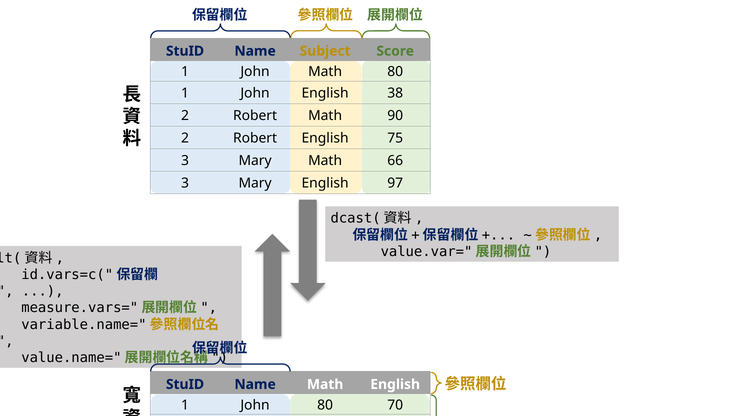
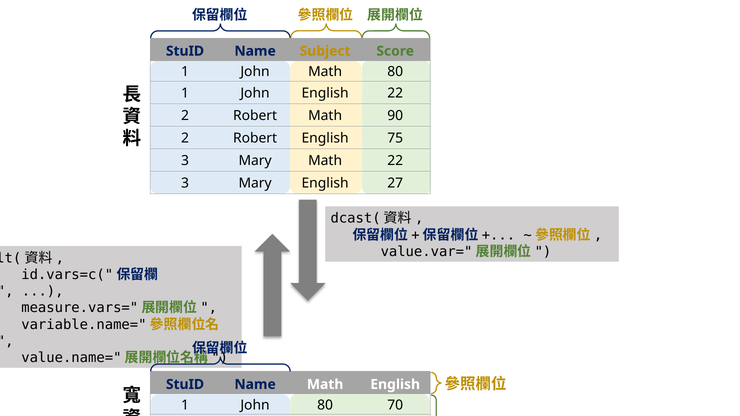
English 38: 38 -> 22
Math 66: 66 -> 22
97: 97 -> 27
